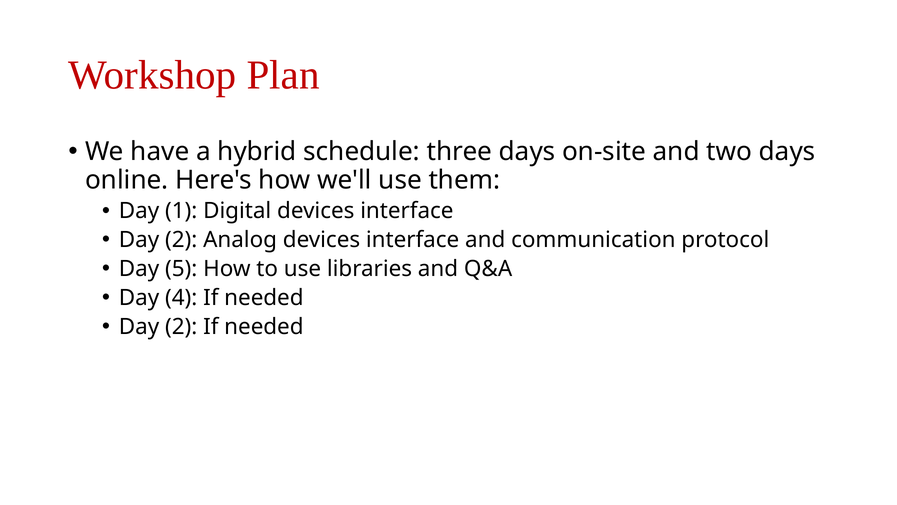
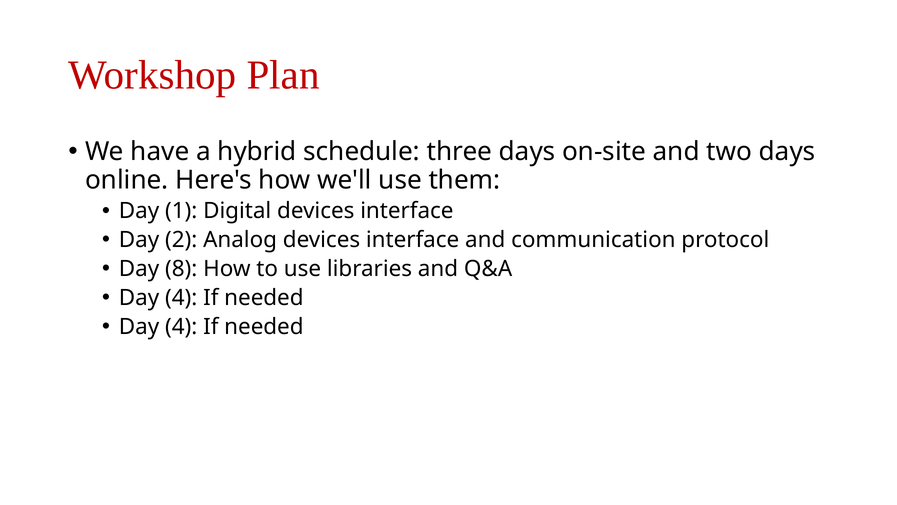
5: 5 -> 8
2 at (181, 326): 2 -> 4
